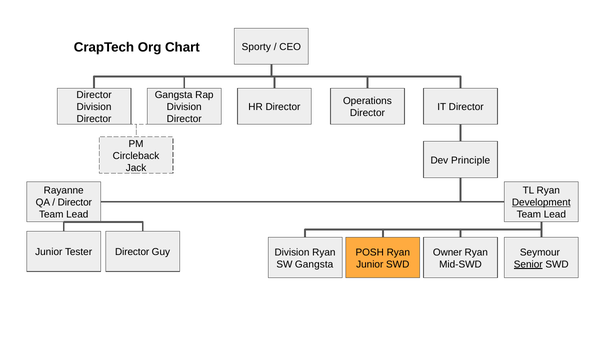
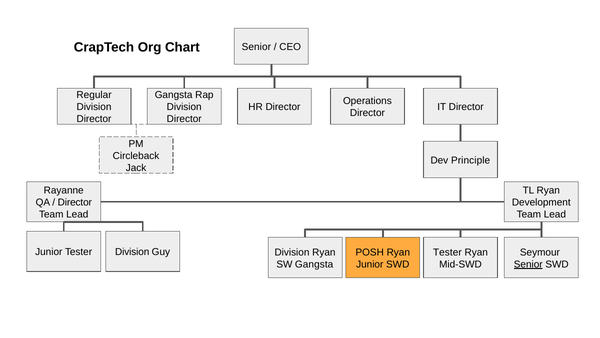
Sporty at (256, 47): Sporty -> Senior
Director at (94, 95): Director -> Regular
Development underline: present -> none
Tester Director: Director -> Division
Owner at (447, 252): Owner -> Tester
